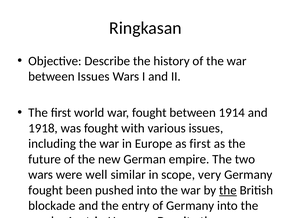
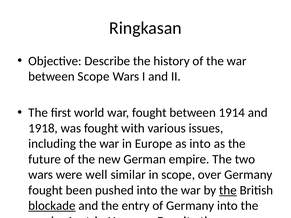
between Issues: Issues -> Scope
as first: first -> into
scope very: very -> over
blockade underline: none -> present
